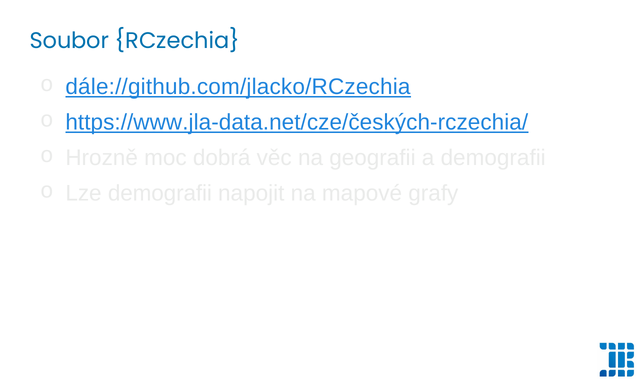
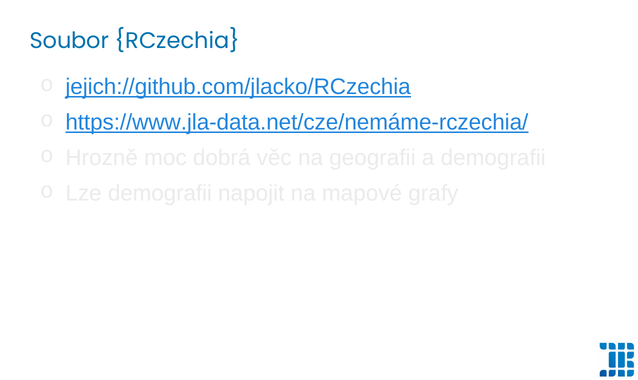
dále://github.com/jlacko/RCzechia: dále://github.com/jlacko/RCzechia -> jejich://github.com/jlacko/RCzechia
https://www.jla-data.net/cze/českých-rczechia/: https://www.jla-data.net/cze/českých-rczechia/ -> https://www.jla-data.net/cze/nemáme-rczechia/
